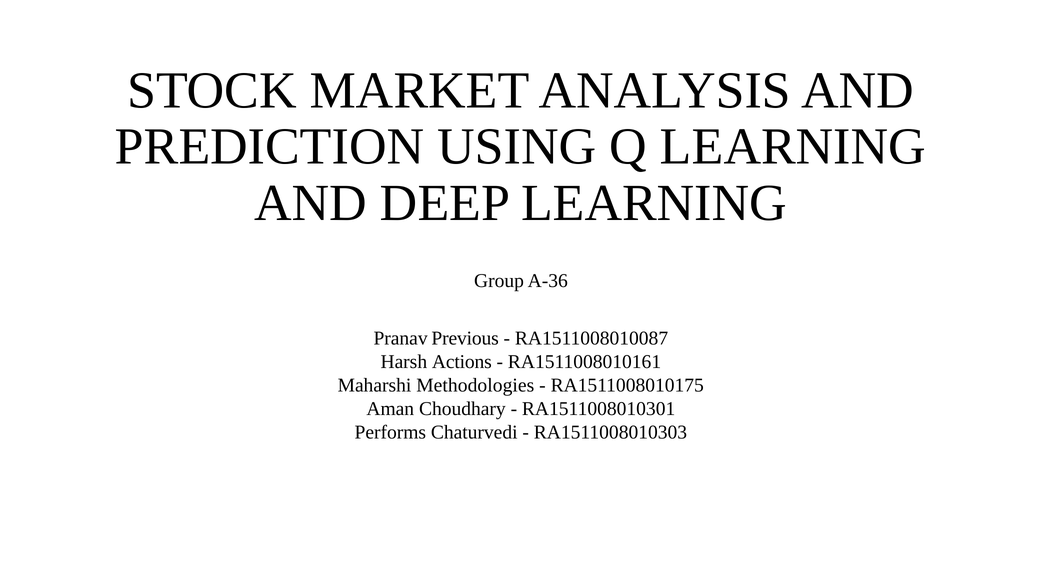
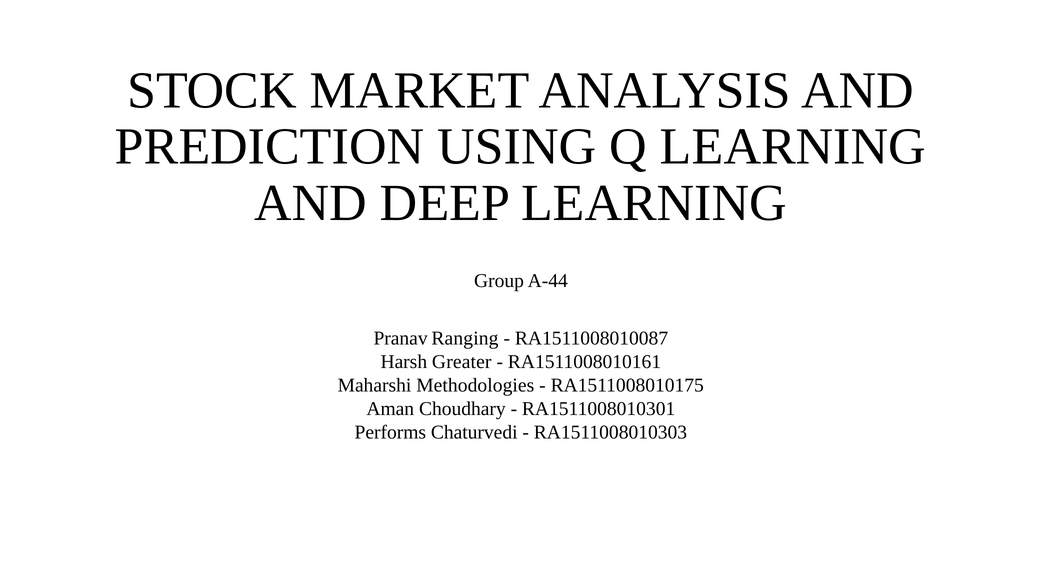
A-36: A-36 -> A-44
Previous: Previous -> Ranging
Actions: Actions -> Greater
